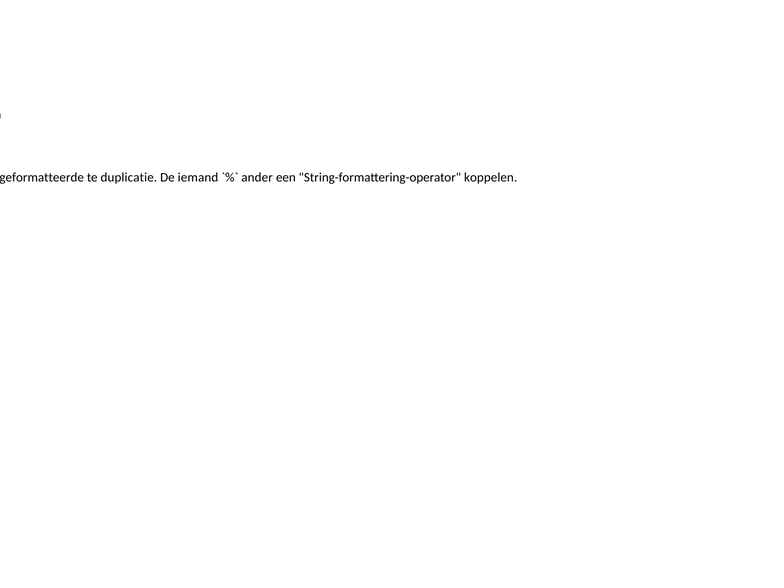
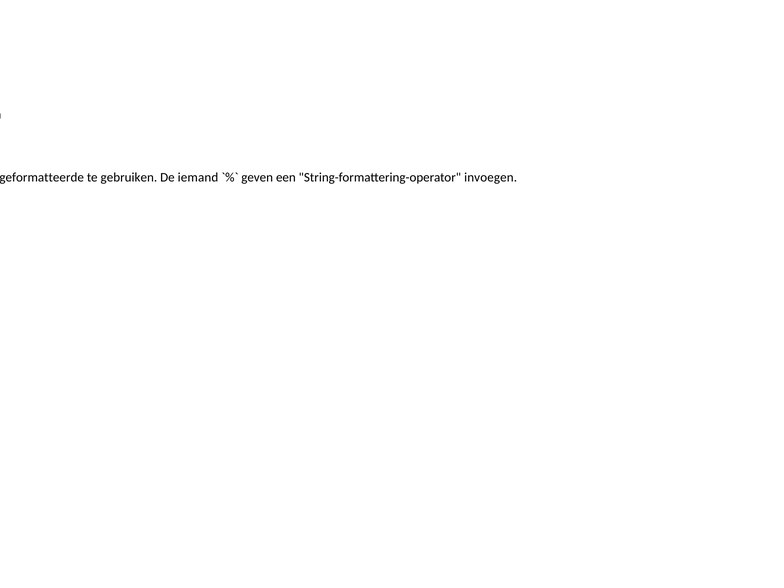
te duplicatie: duplicatie -> gebruiken
ander: ander -> geven
koppelen: koppelen -> invoegen
